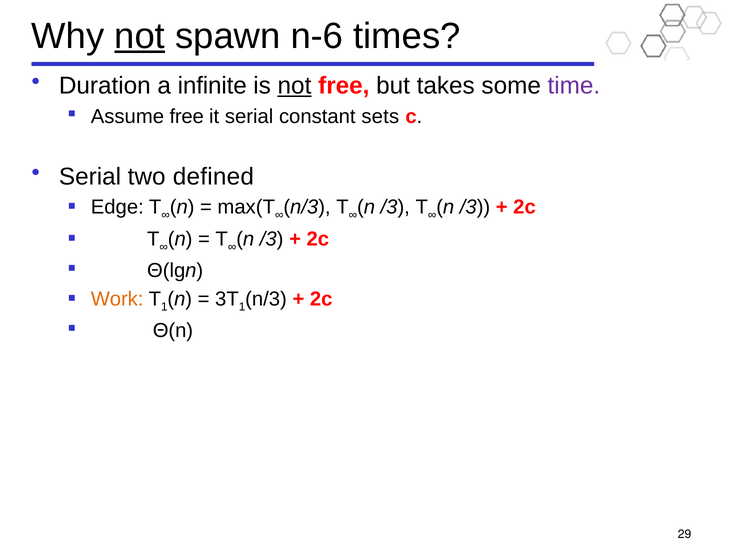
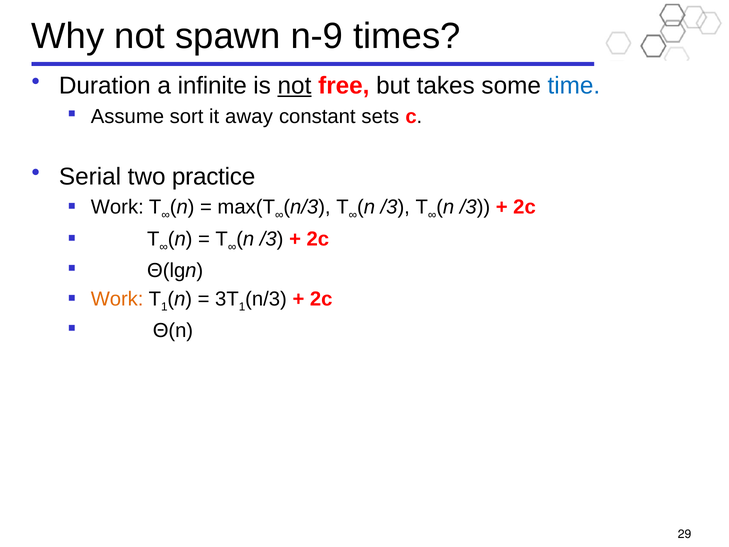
not at (140, 36) underline: present -> none
n-6: n-6 -> n-9
time colour: purple -> blue
Assume free: free -> sort
it serial: serial -> away
defined: defined -> practice
Edge at (117, 207): Edge -> Work
